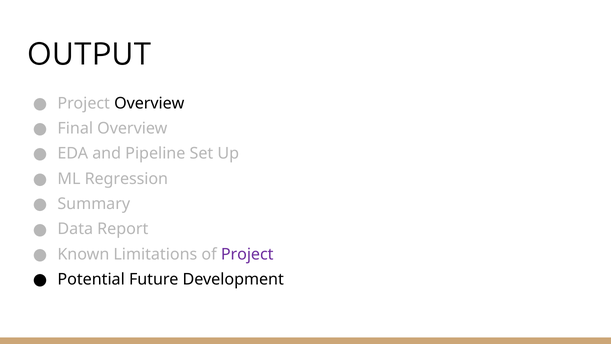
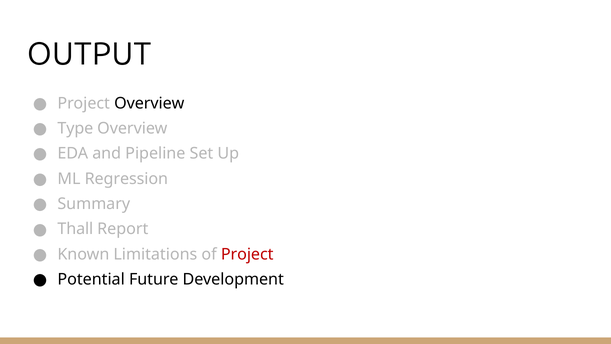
Final: Final -> Type
Data: Data -> Thall
Project at (247, 254) colour: purple -> red
